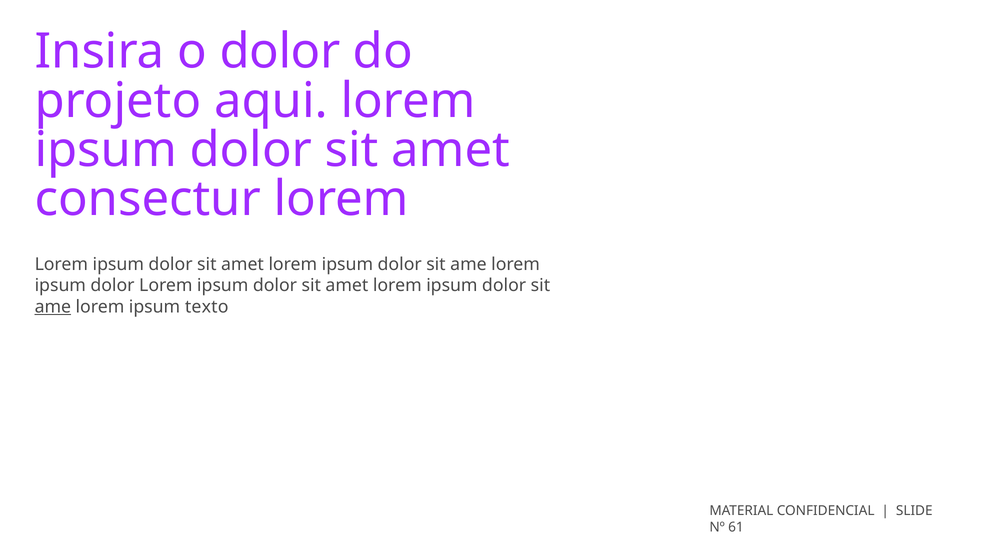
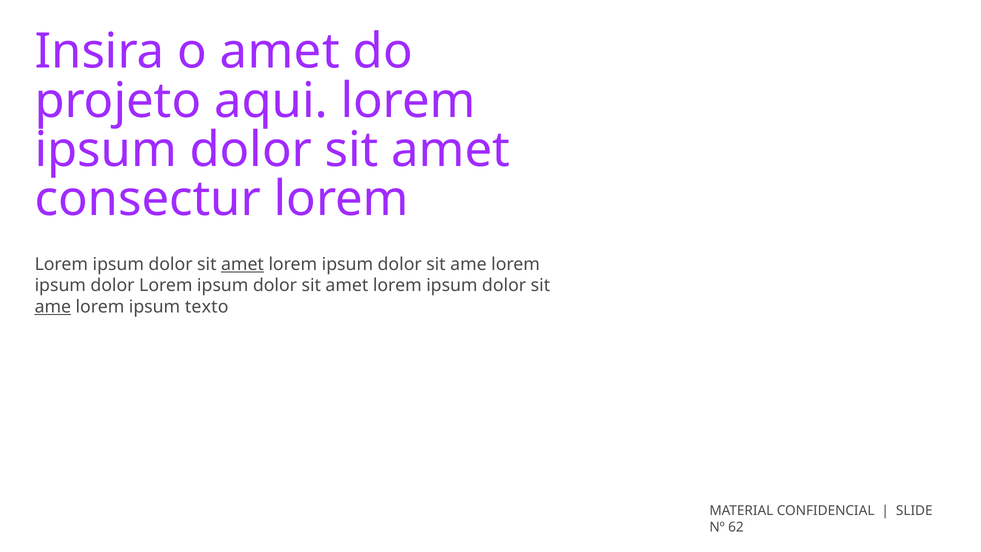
o dolor: dolor -> amet
amet at (242, 264) underline: none -> present
61: 61 -> 62
